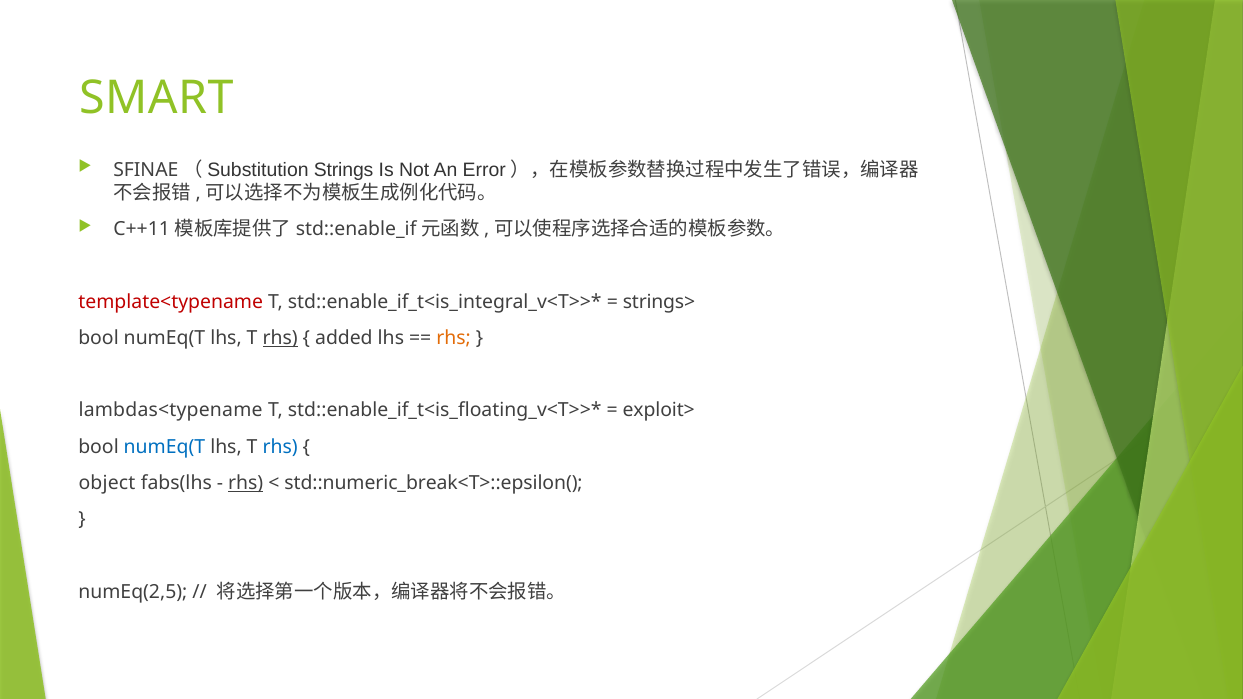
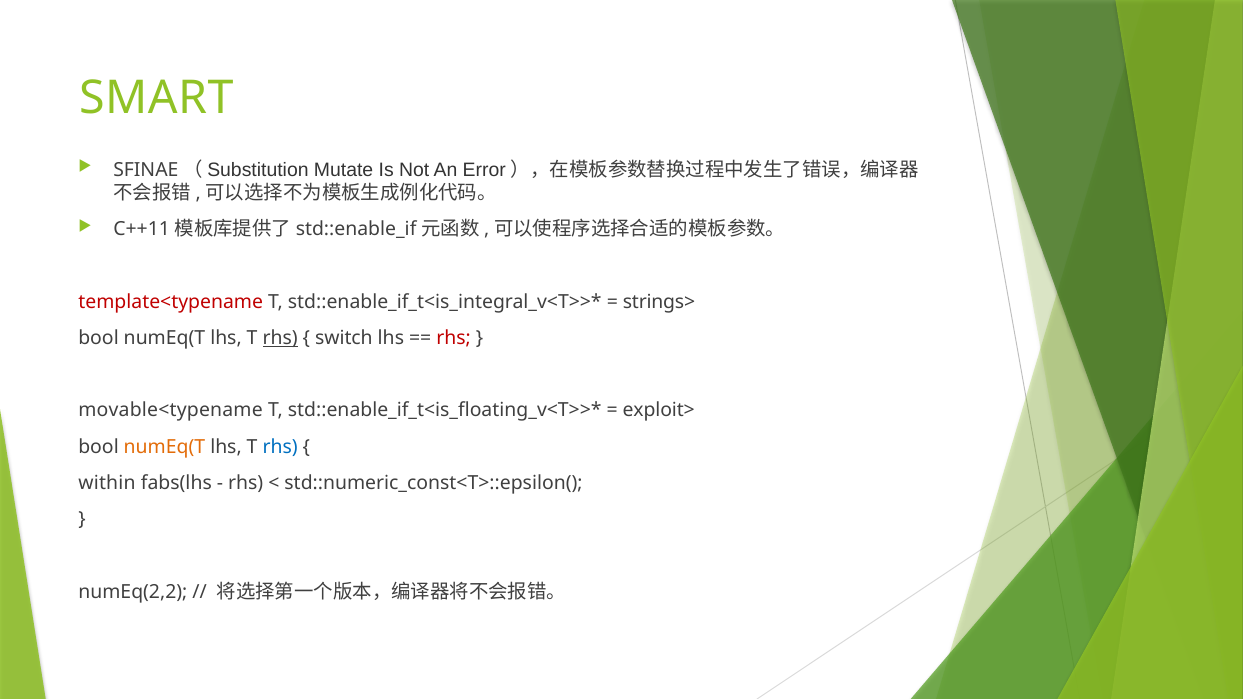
Strings: Strings -> Mutate
added: added -> switch
rhs at (454, 338) colour: orange -> red
lambdas<typename: lambdas<typename -> movable<typename
numEq(T at (164, 447) colour: blue -> orange
object: object -> within
rhs at (246, 483) underline: present -> none
std::numeric_break<T>::epsilon(: std::numeric_break<T>::epsilon( -> std::numeric_const<T>::epsilon(
numEq(2,5: numEq(2,5 -> numEq(2,2
